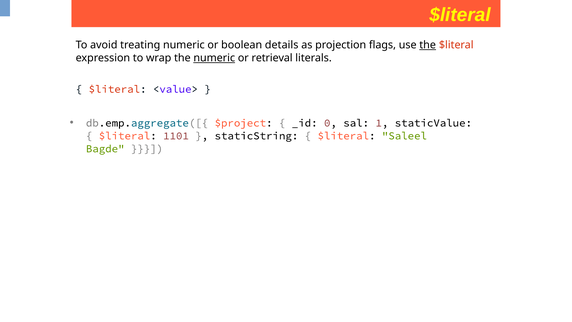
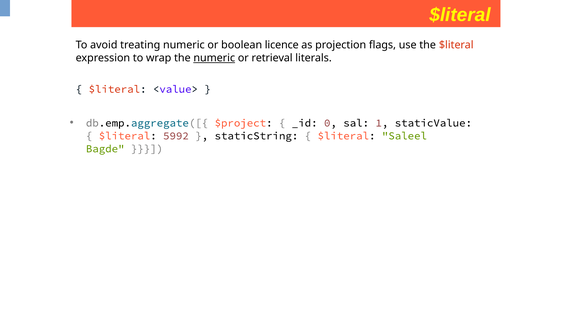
details: details -> licence
the at (428, 45) underline: present -> none
1101: 1101 -> 5992
